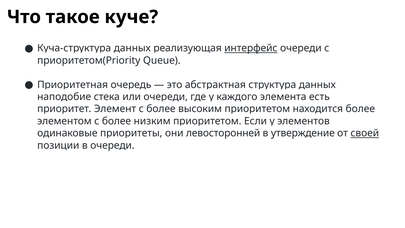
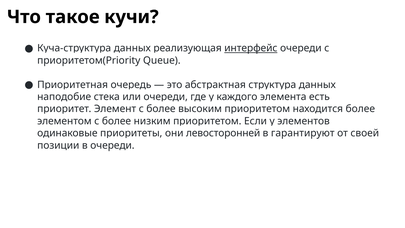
куче: куче -> кучи
утверждение: утверждение -> гарантируют
своей underline: present -> none
